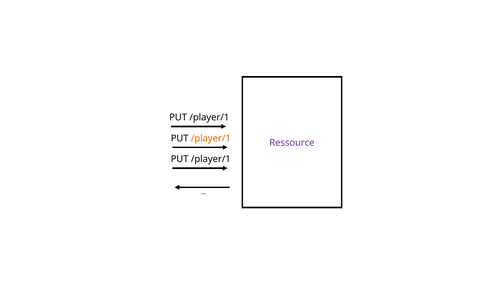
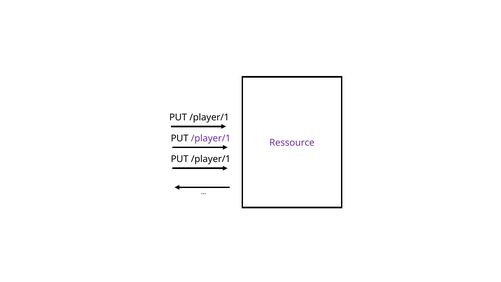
/player/1 at (211, 138) colour: orange -> purple
